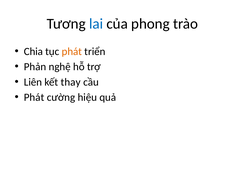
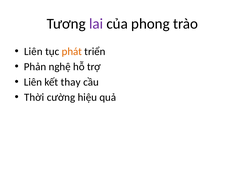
lai colour: blue -> purple
Chia at (33, 51): Chia -> Liên
Phát at (34, 97): Phát -> Thời
